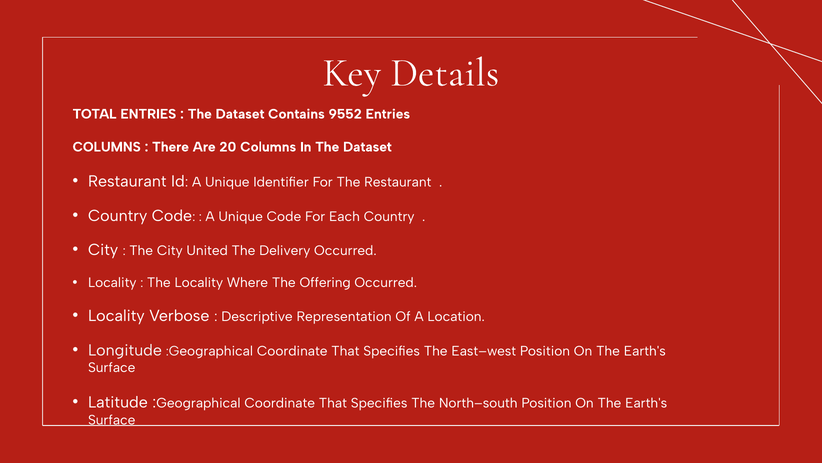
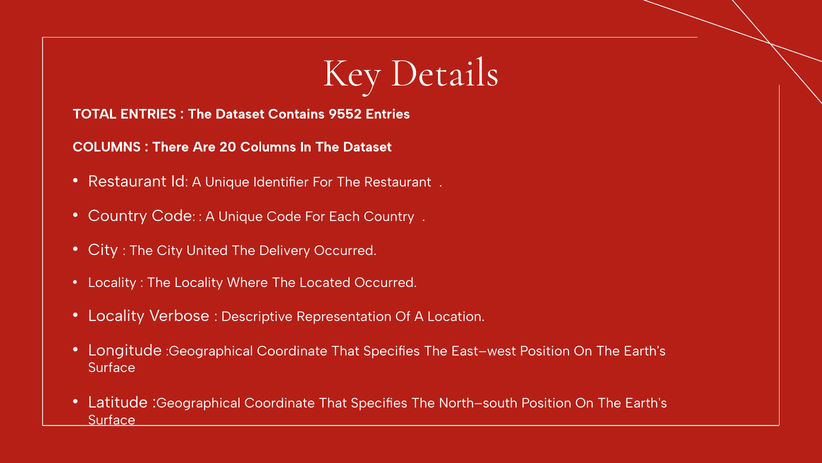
Offering: Offering -> Located
